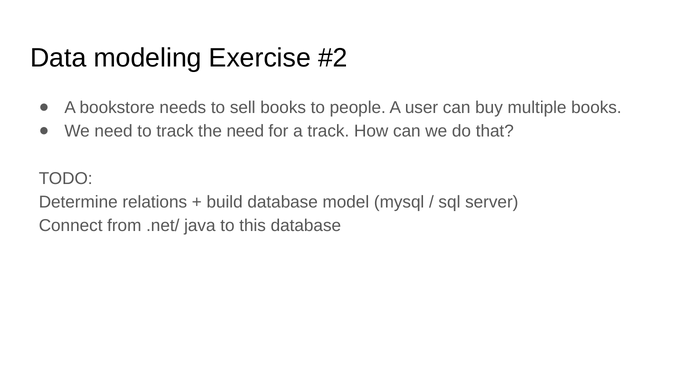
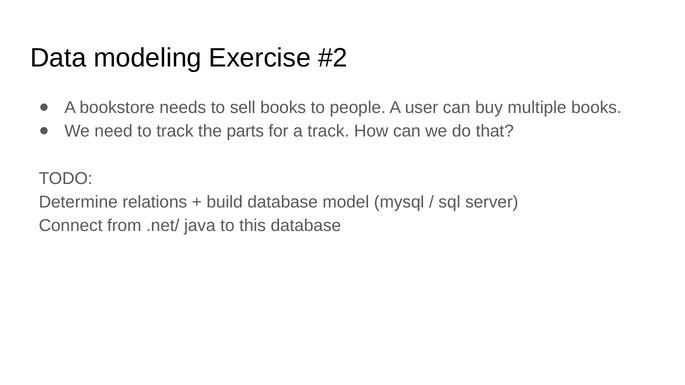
the need: need -> parts
